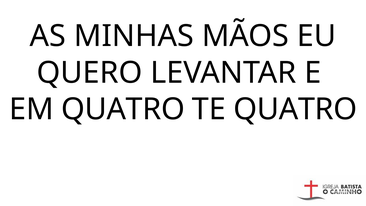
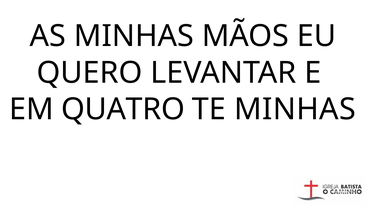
TE QUATRO: QUATRO -> MINHAS
